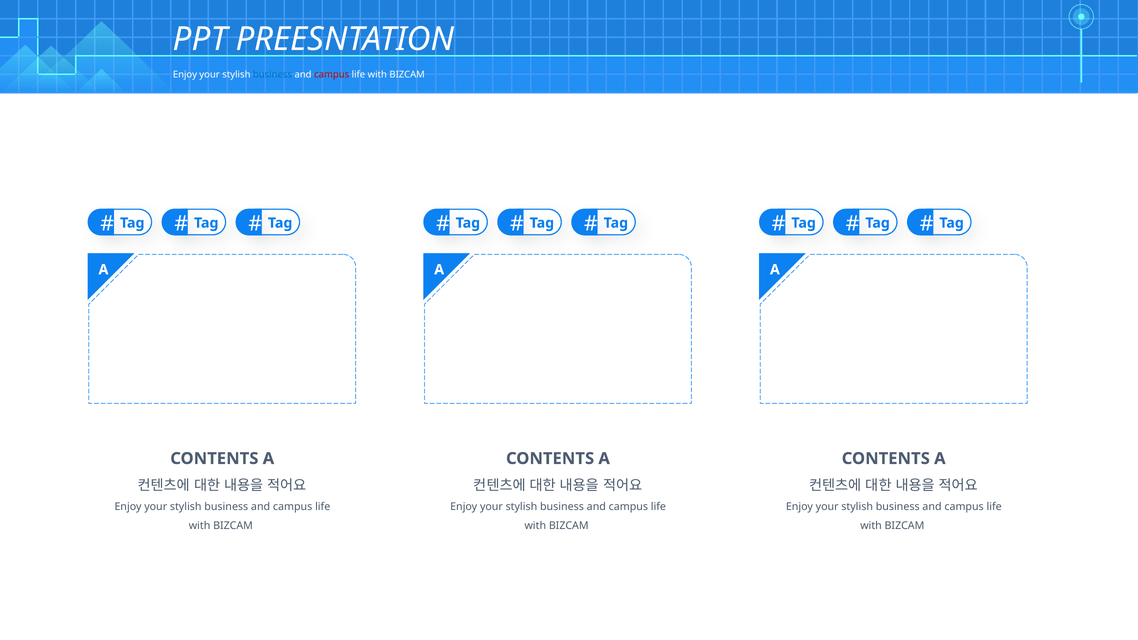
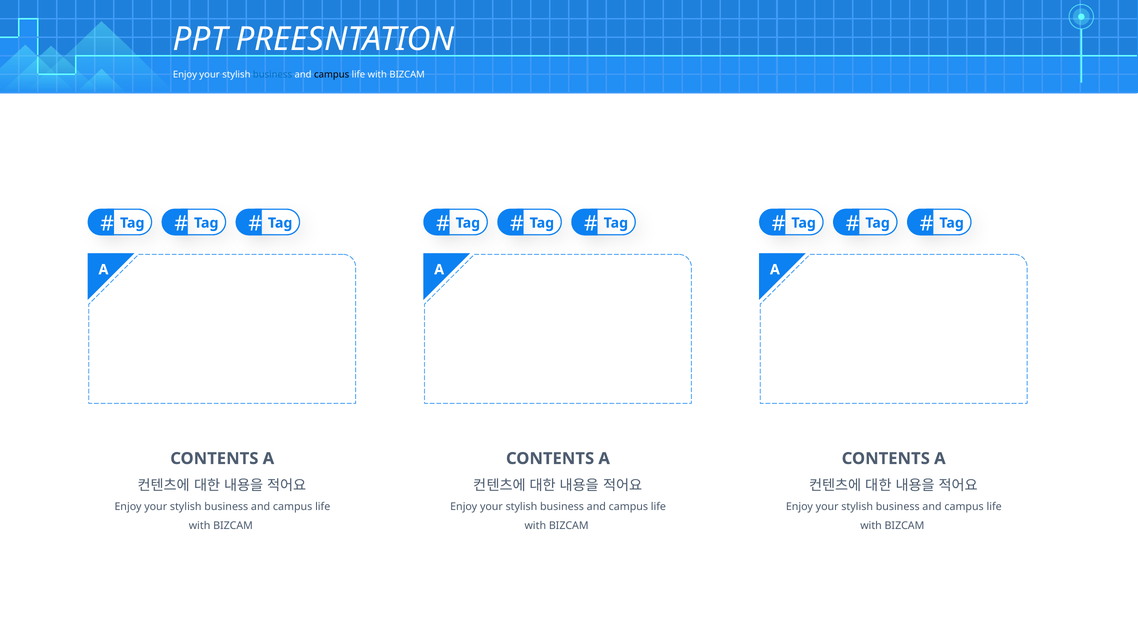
campus at (332, 75) colour: red -> black
